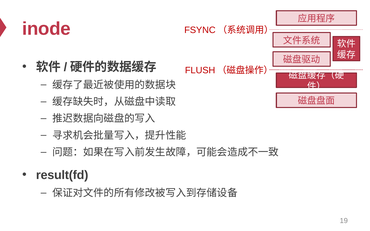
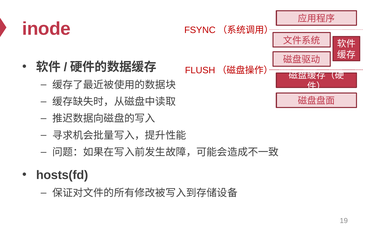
result(fd: result(fd -> hosts(fd
